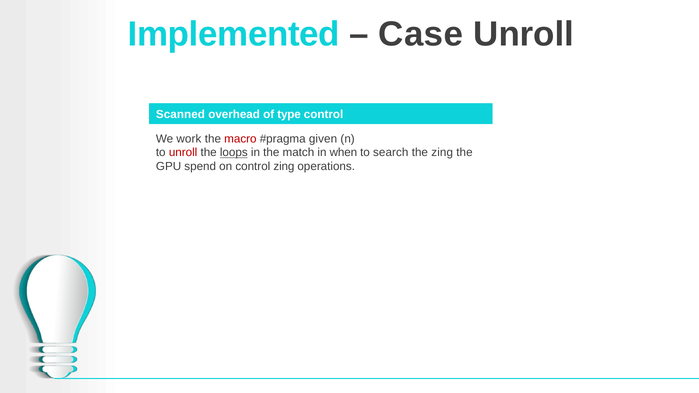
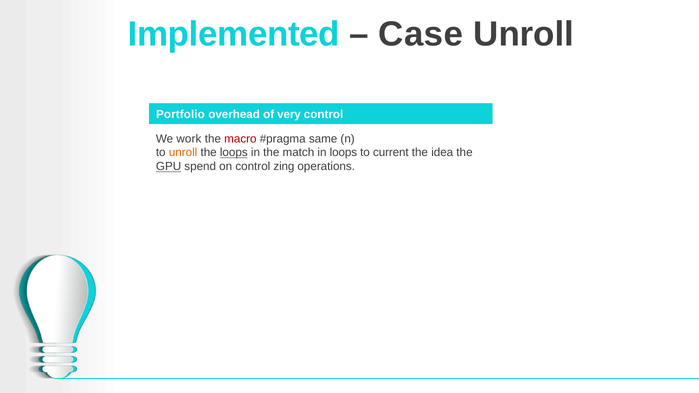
Scanned: Scanned -> Portfolio
type: type -> very
given: given -> same
unroll at (183, 153) colour: red -> orange
in when: when -> loops
search: search -> current
the zing: zing -> idea
GPU underline: none -> present
